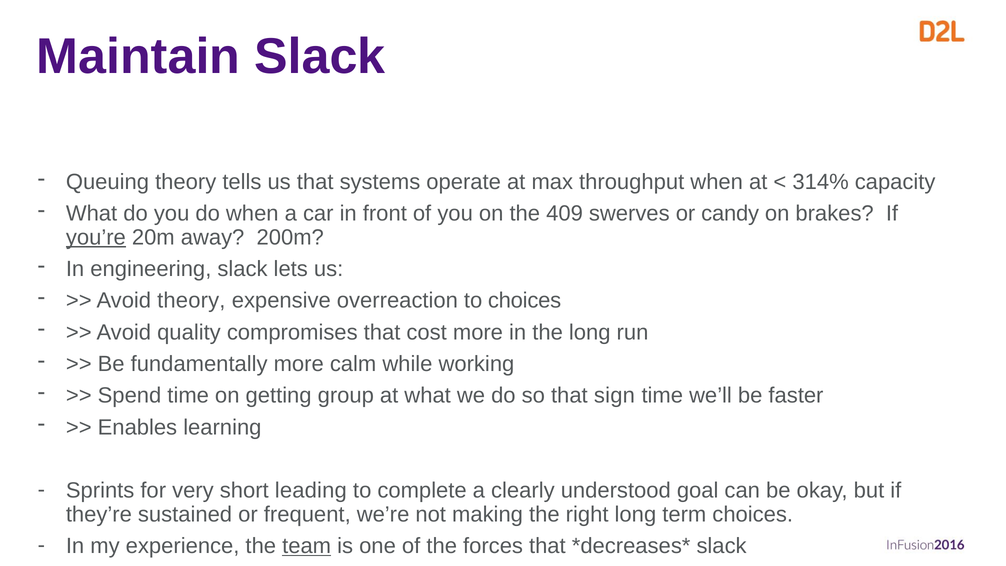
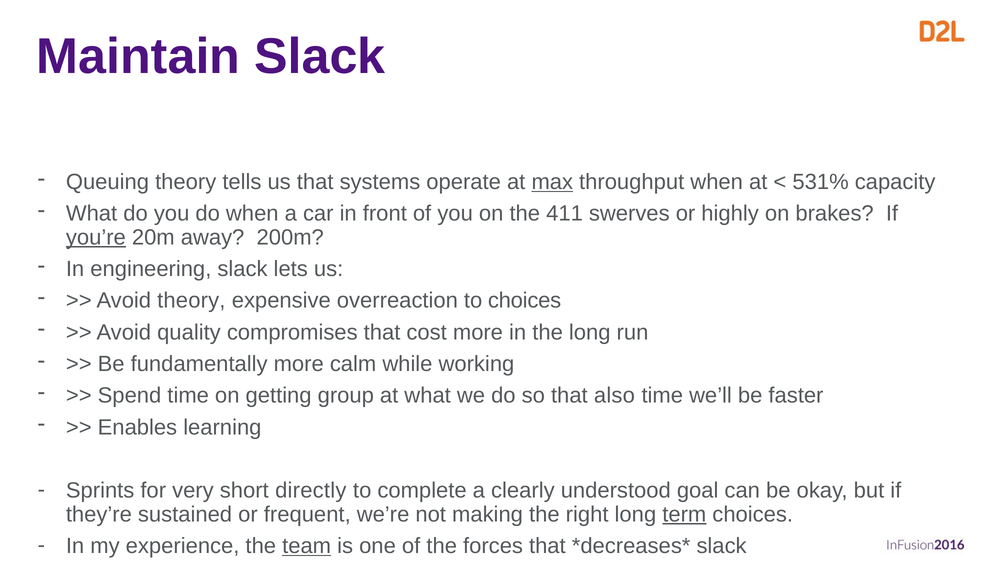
max underline: none -> present
314%: 314% -> 531%
409: 409 -> 411
candy: candy -> highly
sign: sign -> also
leading: leading -> directly
term underline: none -> present
